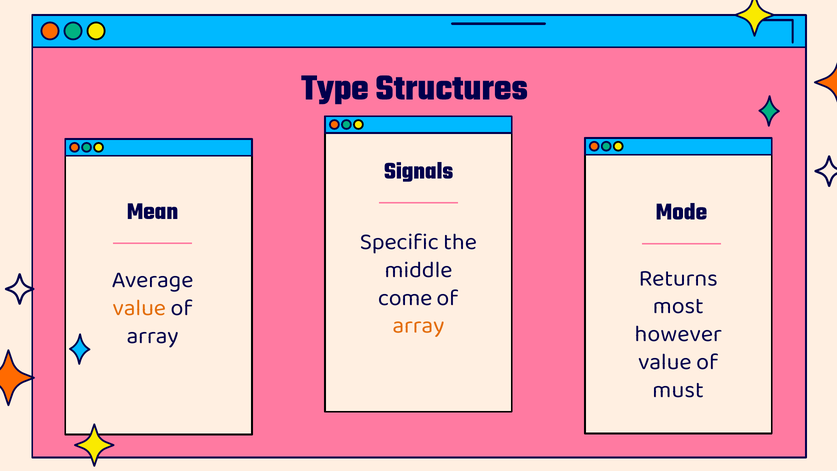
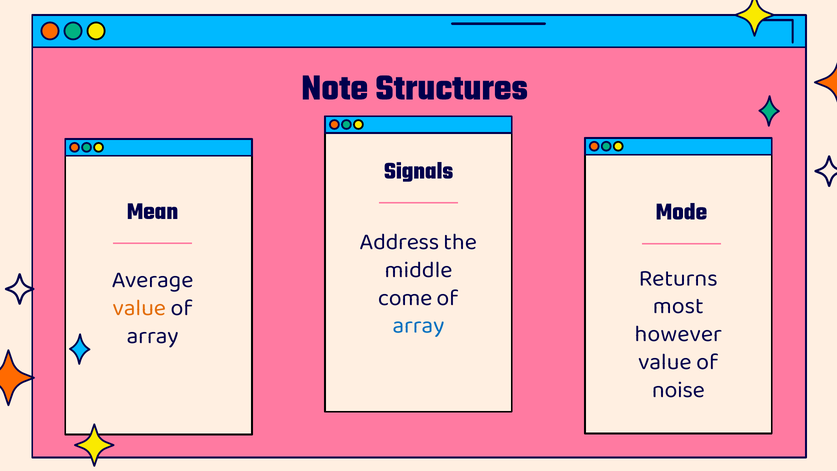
Type: Type -> Note
Specific: Specific -> Address
array at (418, 325) colour: orange -> blue
must: must -> noise
